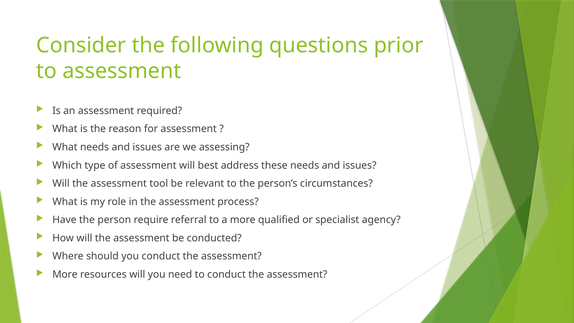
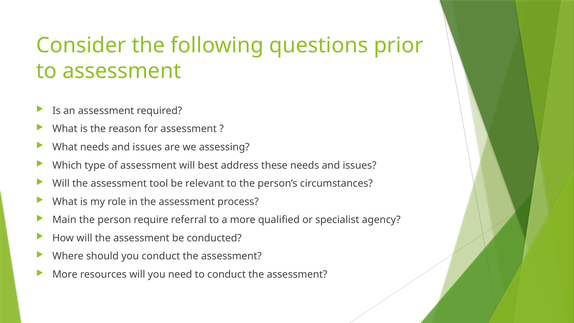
Have: Have -> Main
